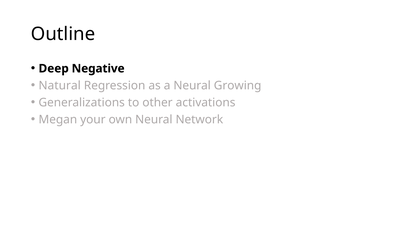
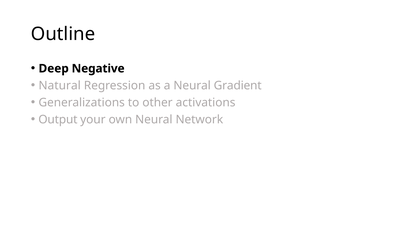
Growing: Growing -> Gradient
Megan: Megan -> Output
